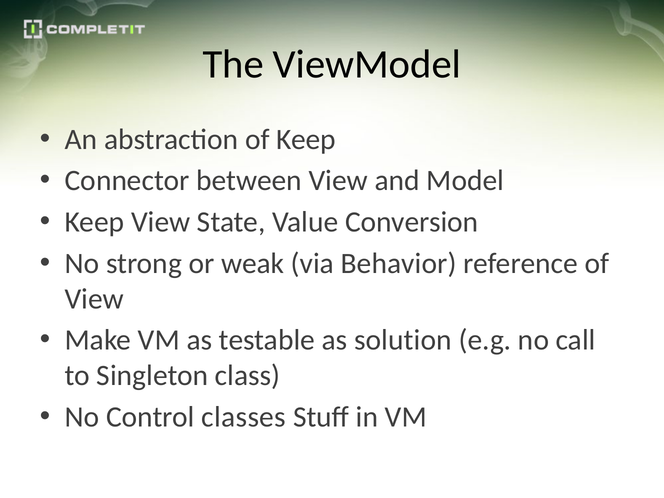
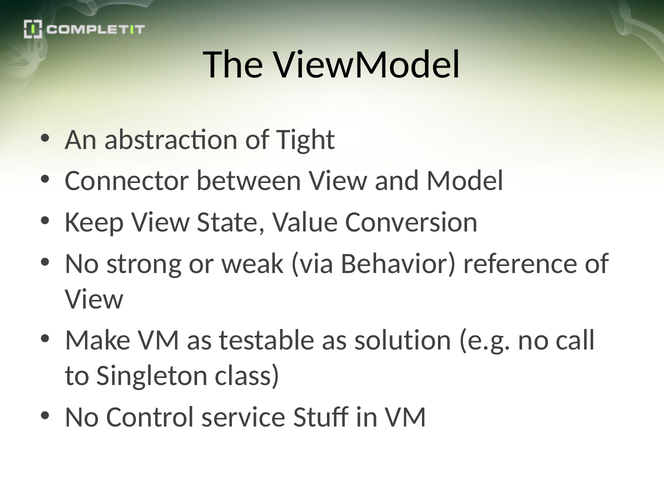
of Keep: Keep -> Tight
classes: classes -> service
